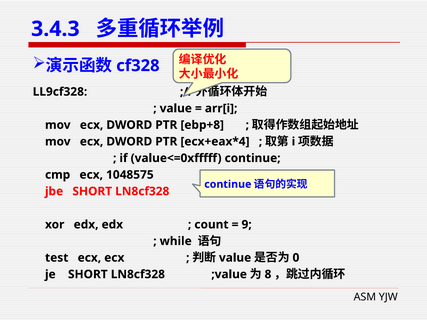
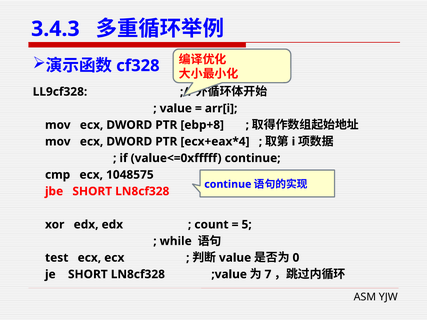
9: 9 -> 5
8: 8 -> 7
